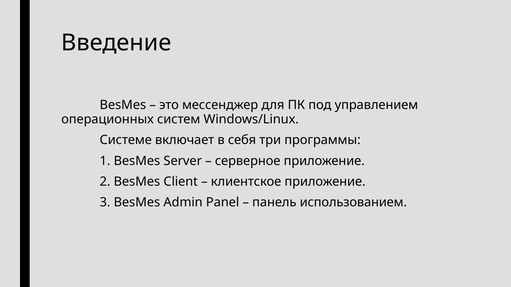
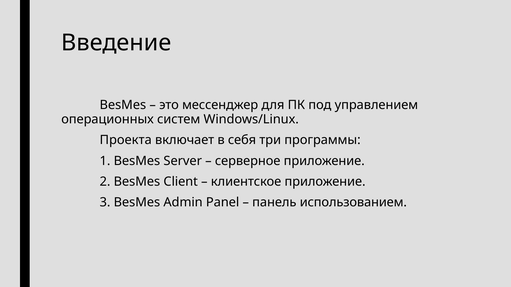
Системе: Системе -> Проекта
